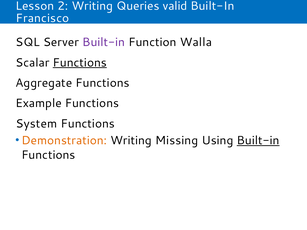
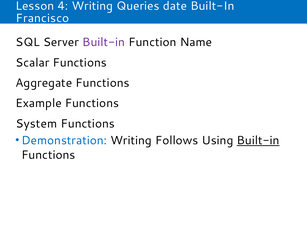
2: 2 -> 4
valid: valid -> date
Walla: Walla -> Name
Functions at (80, 63) underline: present -> none
Demonstration colour: orange -> blue
Missing: Missing -> Follows
